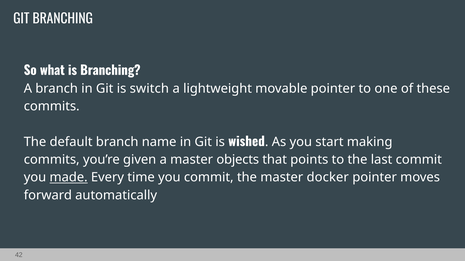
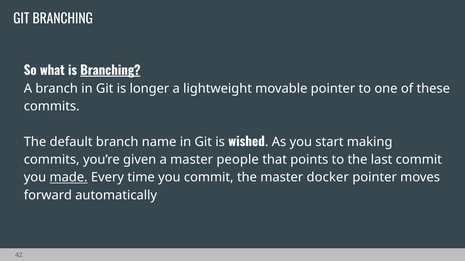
Branching at (110, 71) underline: none -> present
switch: switch -> longer
objects: objects -> people
